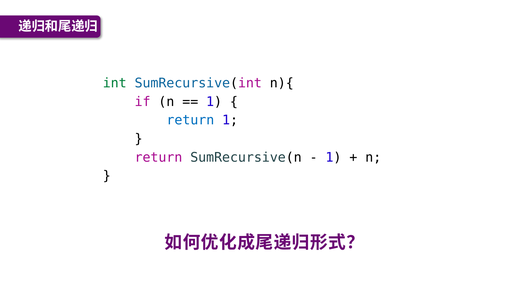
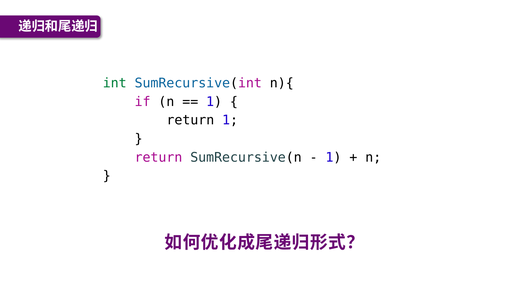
return at (190, 120) colour: blue -> black
